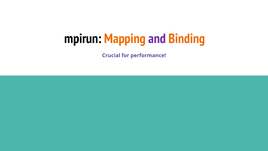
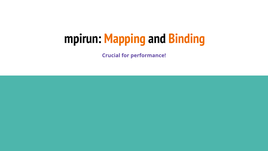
and colour: purple -> black
